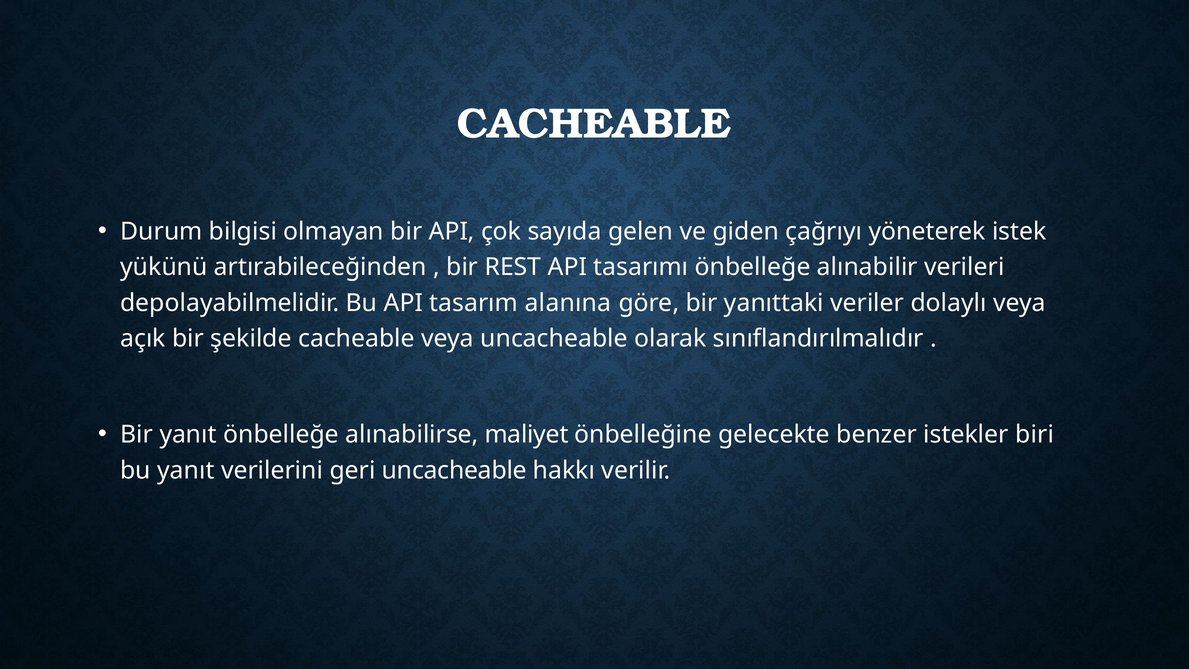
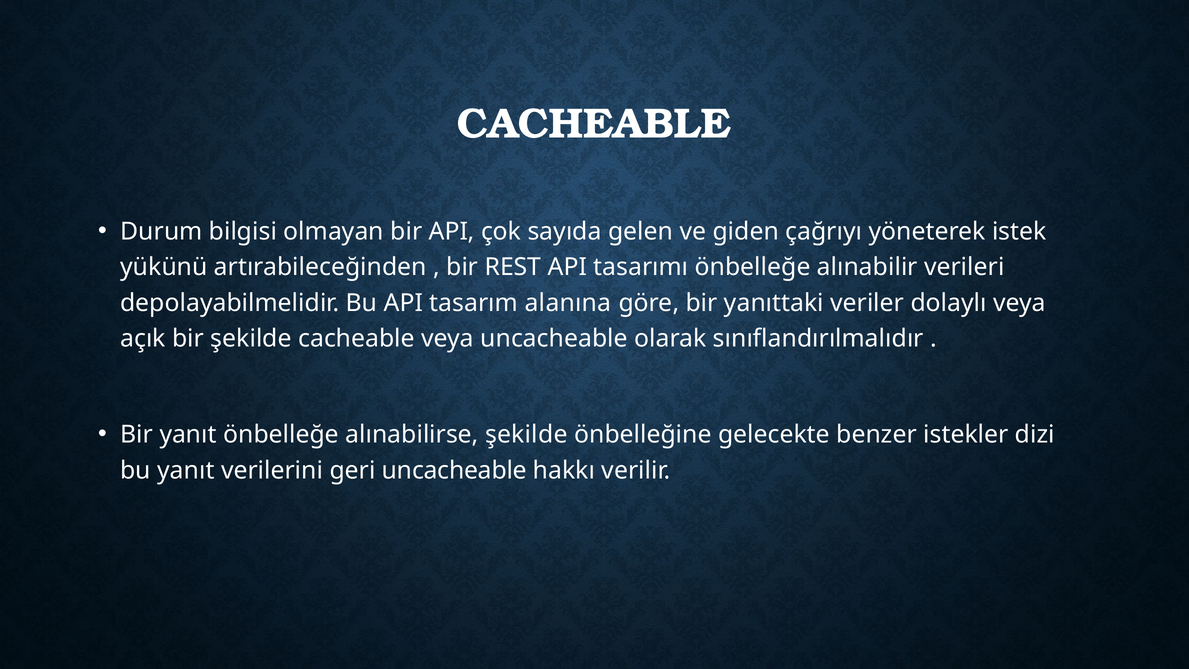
alınabilirse maliyet: maliyet -> şekilde
biri: biri -> dizi
